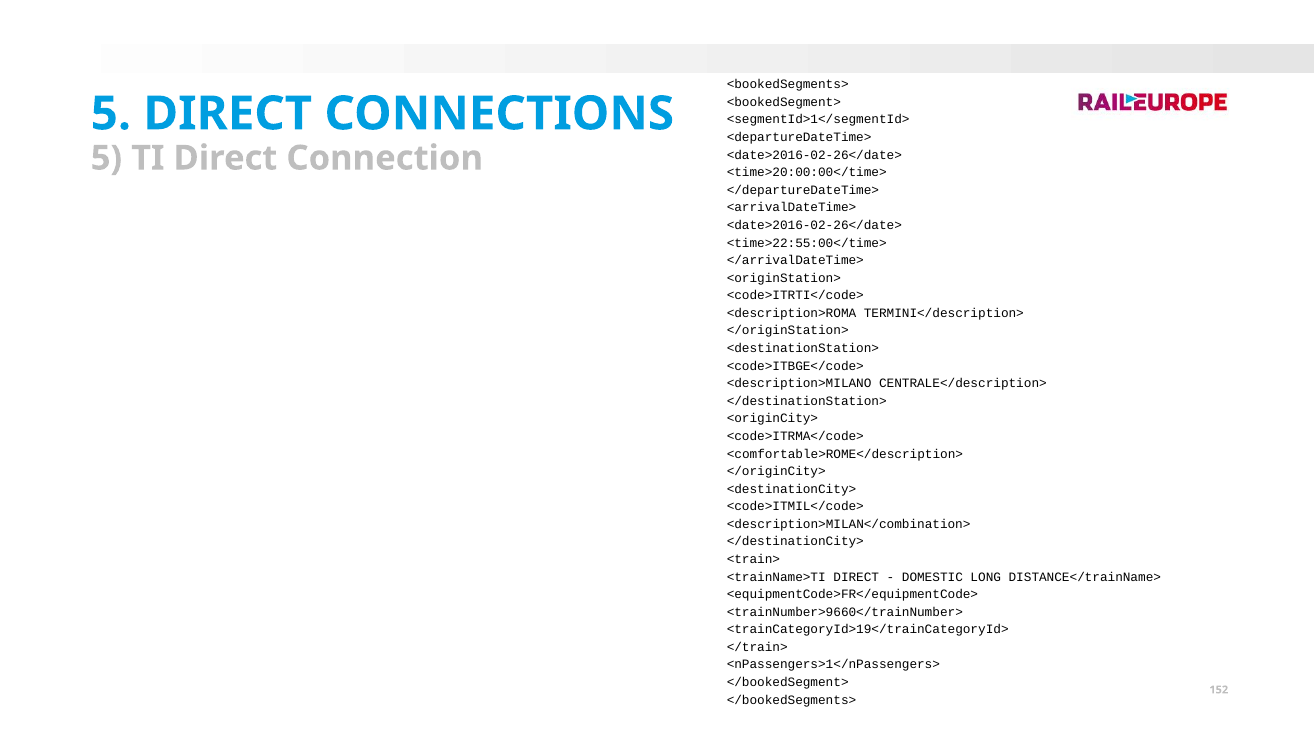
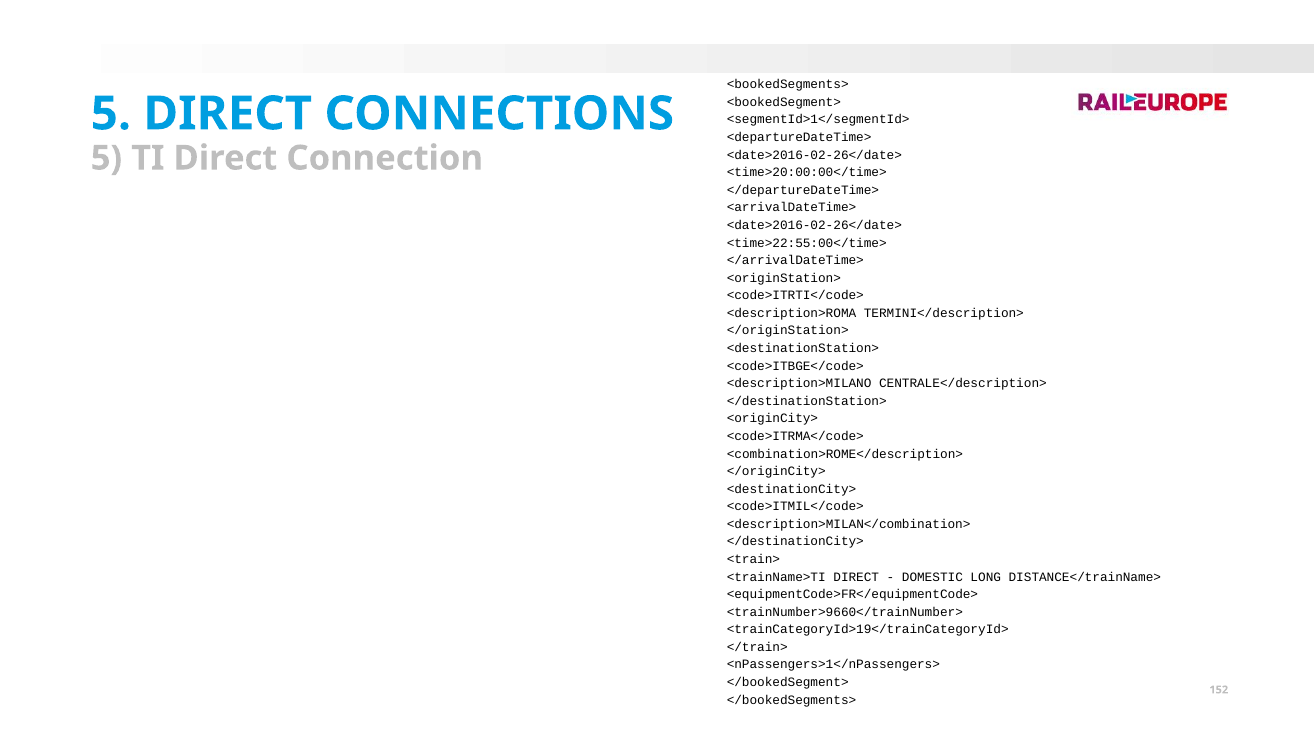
<comfortable>ROME</description>: <comfortable>ROME</description> -> <combination>ROME</description>
